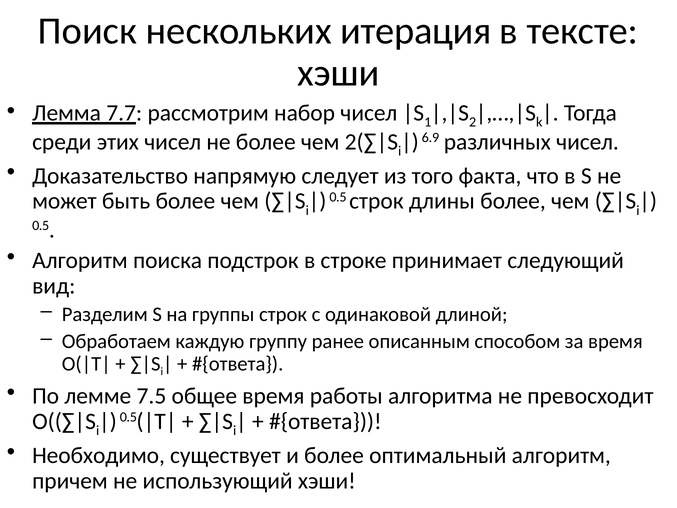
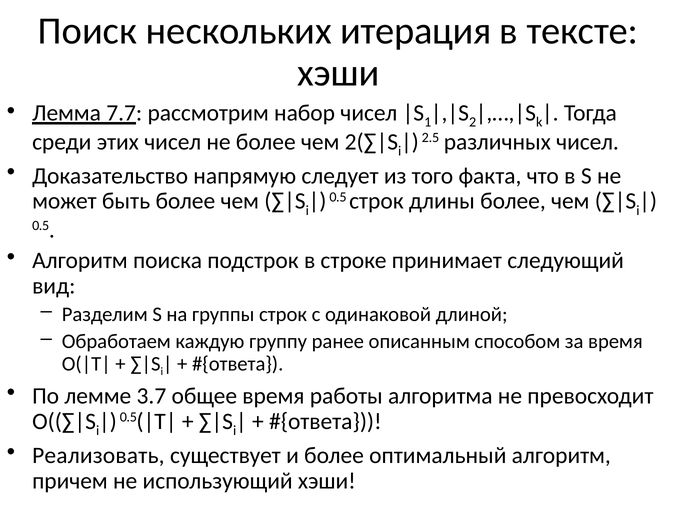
6.9: 6.9 -> 2.5
7.5: 7.5 -> 3.7
Необходимо: Необходимо -> Реализовать
